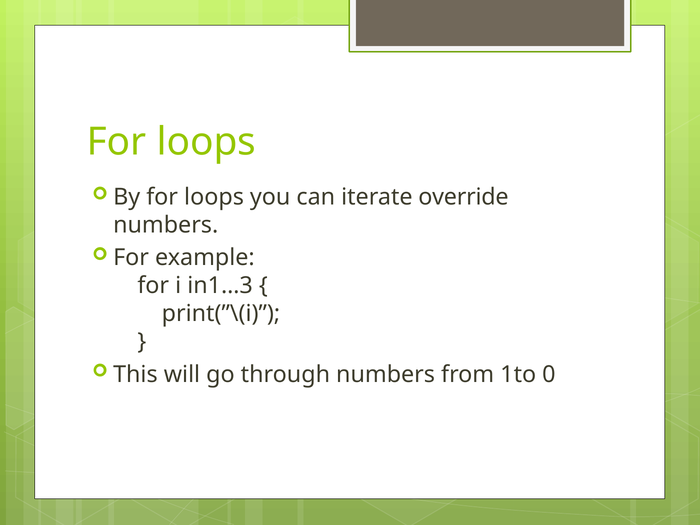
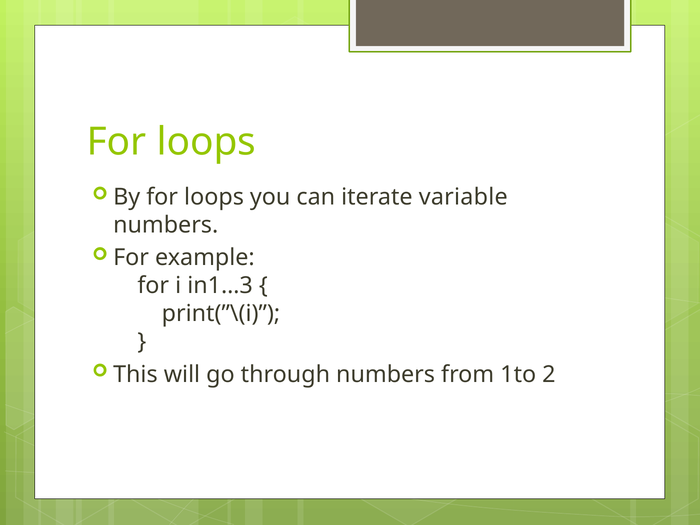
override: override -> variable
0: 0 -> 2
